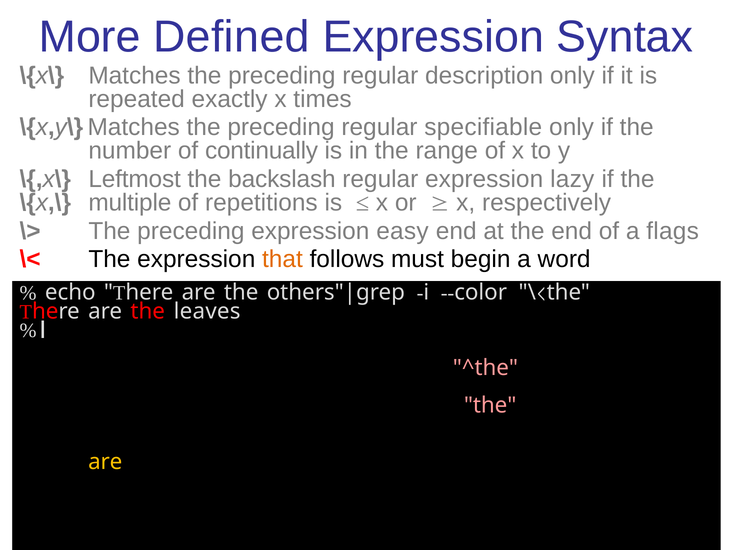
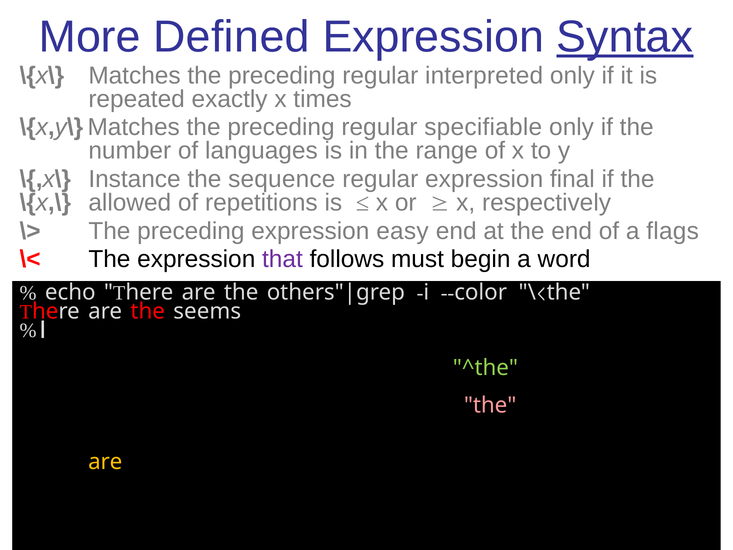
Syntax underline: none -> present
description: description -> interpreted
continually: continually -> languages
Leftmost: Leftmost -> Instance
backslash: backslash -> sequence
lazy: lazy -> final
multiple: multiple -> allowed
that colour: orange -> purple
leaves: leaves -> seems
^the at (485, 368) colour: pink -> light green
